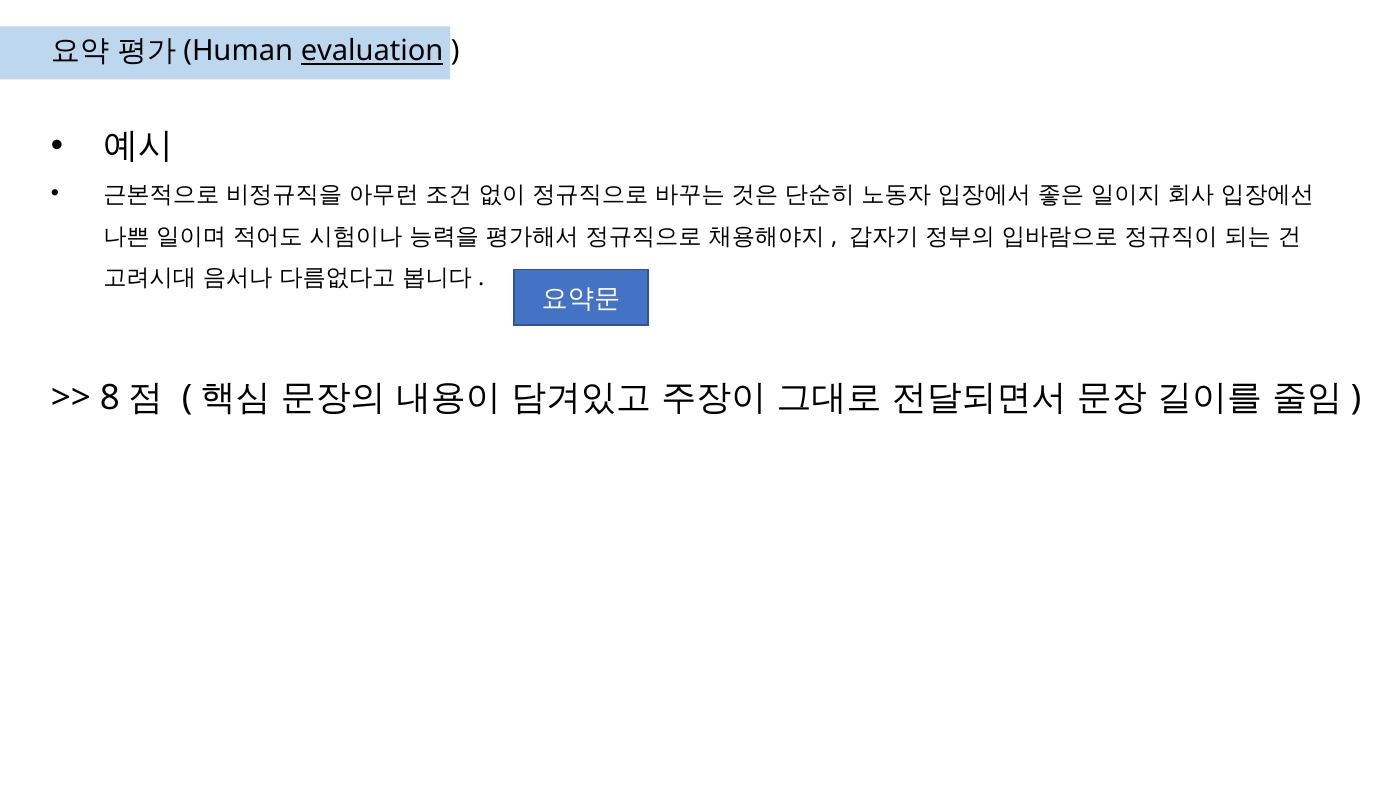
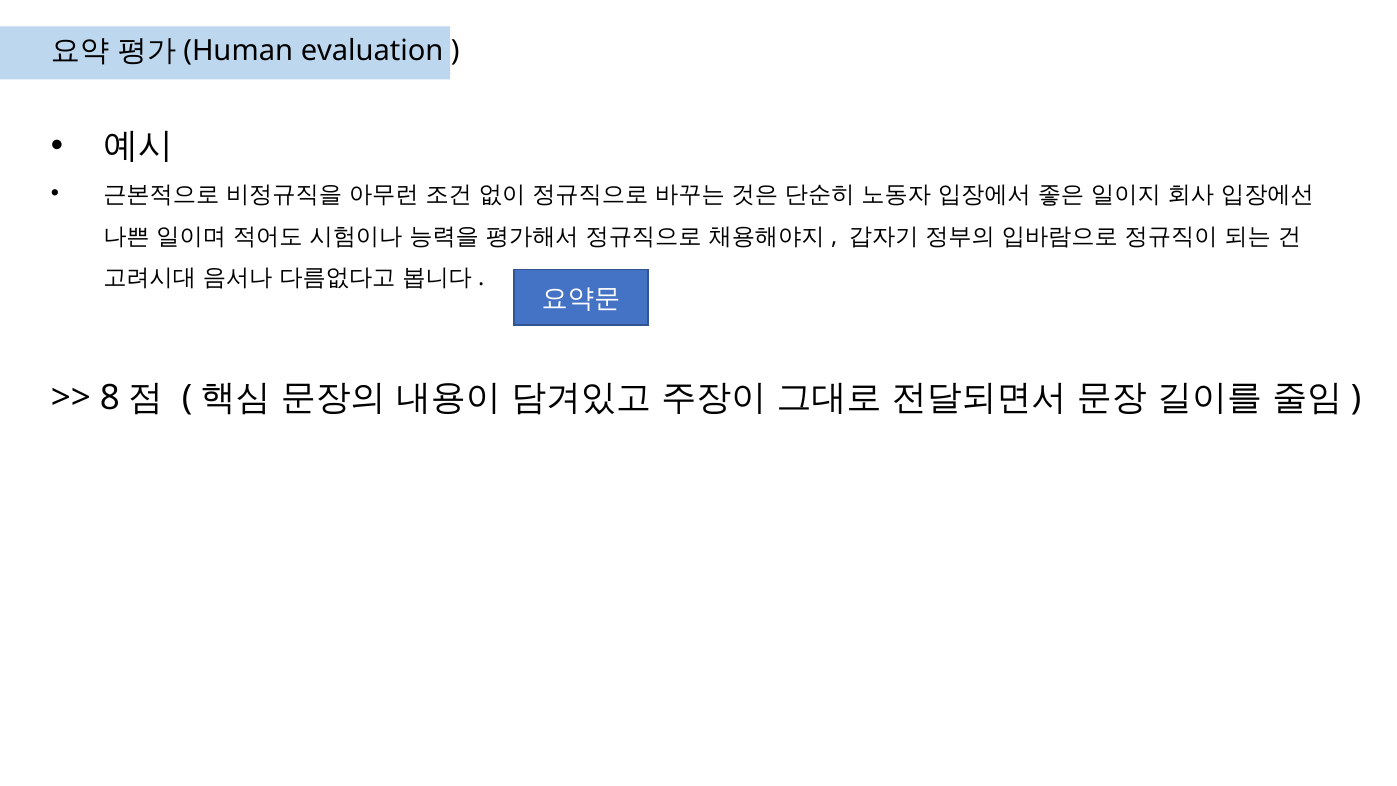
evaluation underline: present -> none
